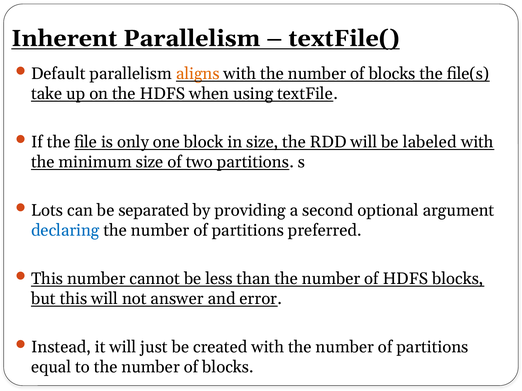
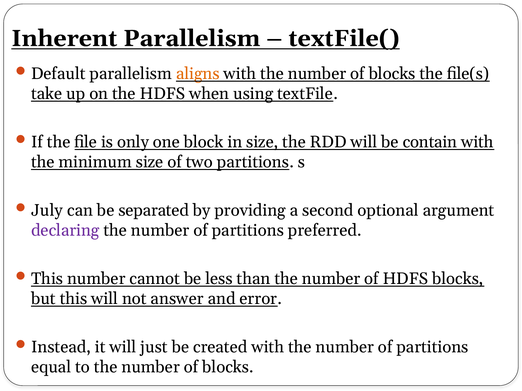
labeled: labeled -> contain
Lots: Lots -> July
declaring colour: blue -> purple
